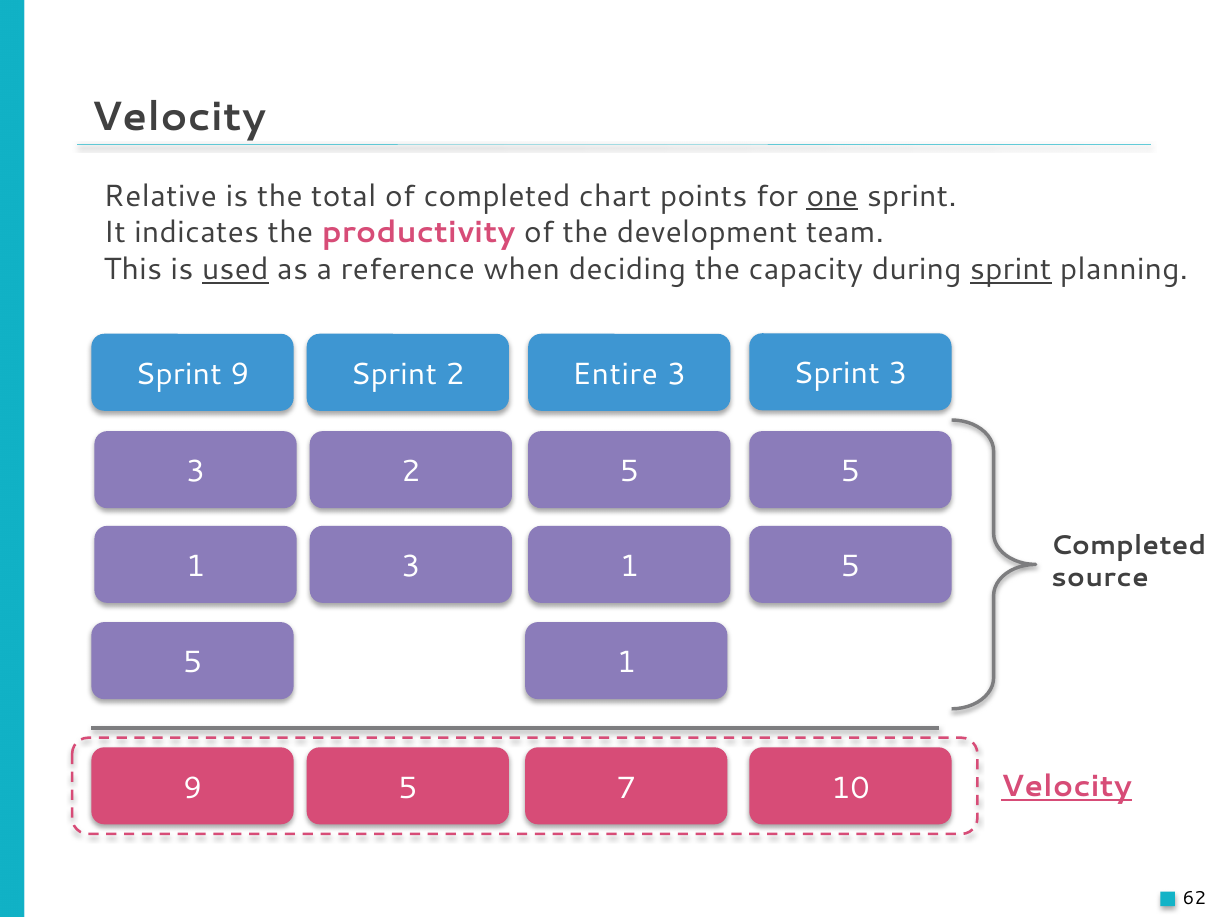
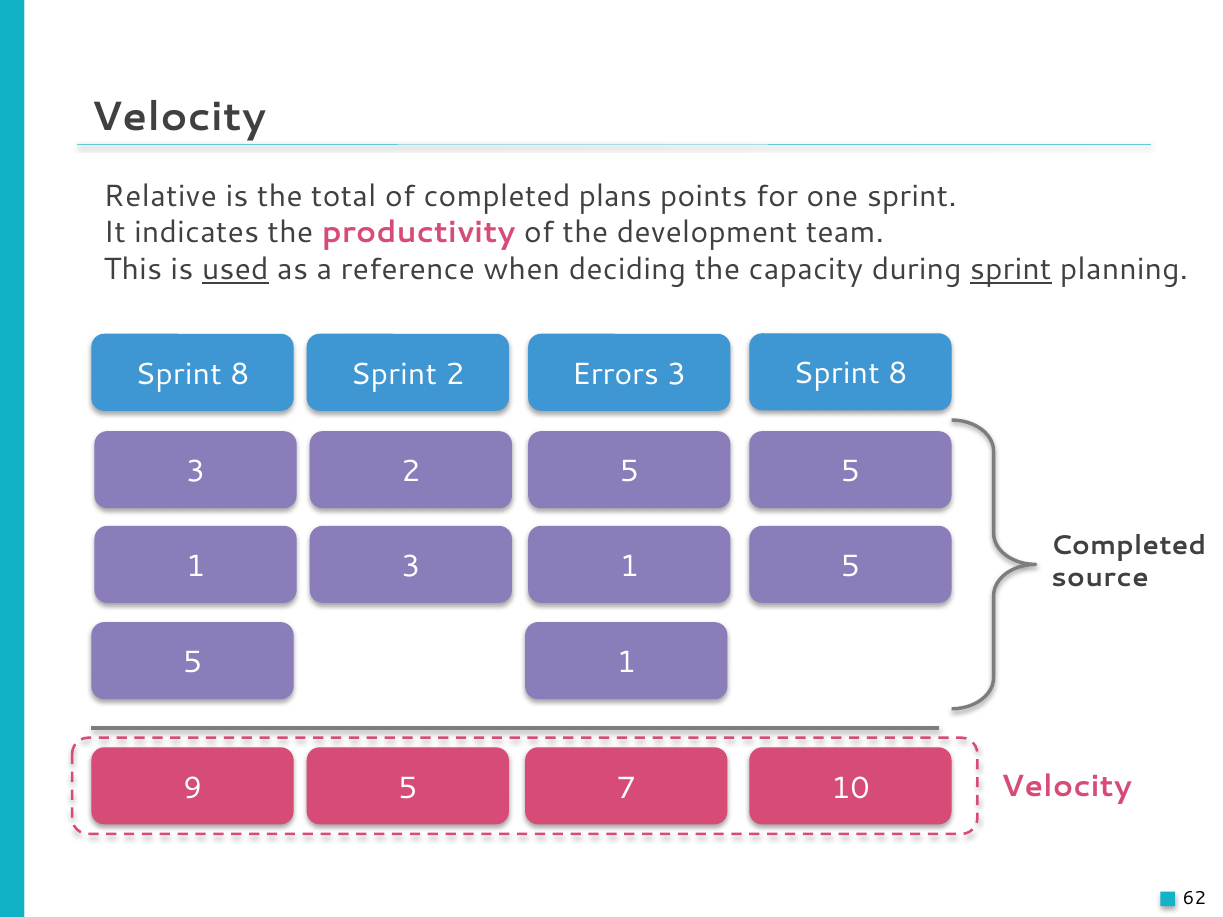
chart: chart -> plans
one underline: present -> none
9 at (240, 374): 9 -> 8
Entire: Entire -> Errors
3 Sprint 3: 3 -> 8
Velocity at (1066, 787) underline: present -> none
